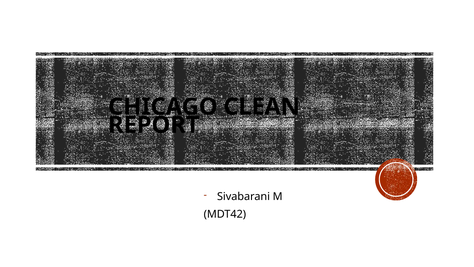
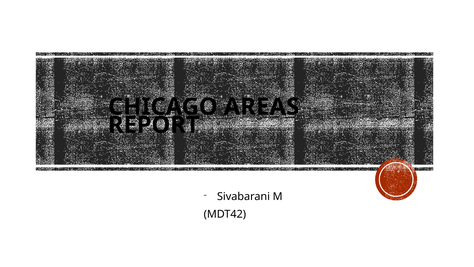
CLEAN: CLEAN -> AREAS
